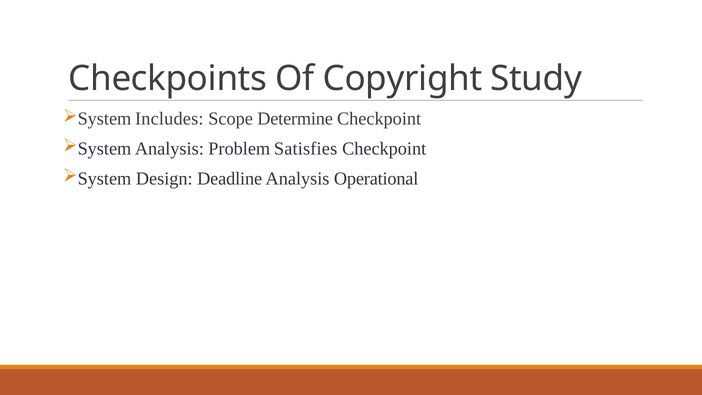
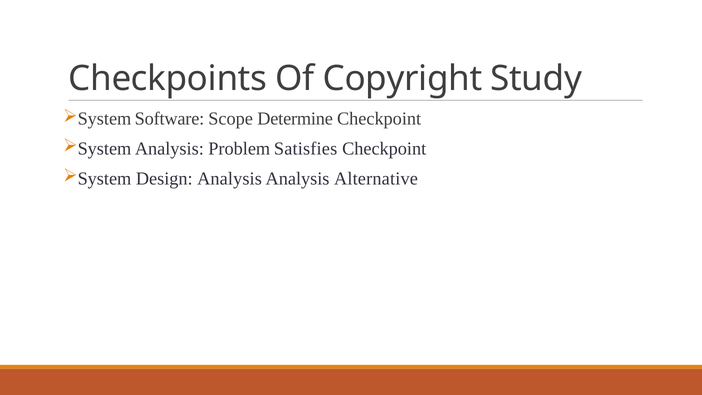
Includes: Includes -> Software
Design Deadline: Deadline -> Analysis
Operational: Operational -> Alternative
